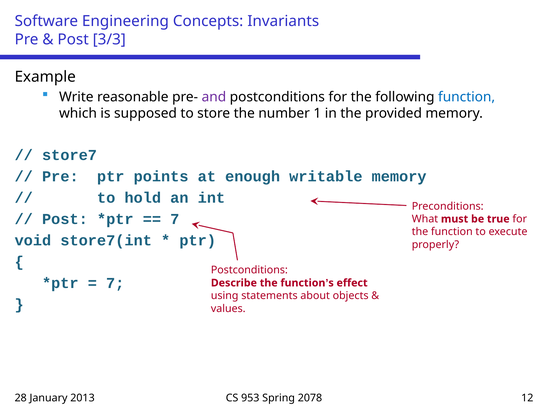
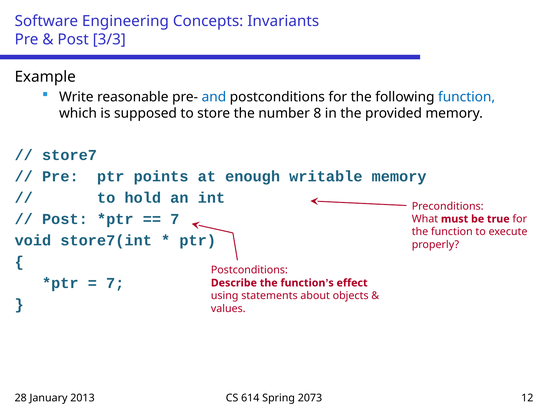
and colour: purple -> blue
1: 1 -> 8
953: 953 -> 614
2078: 2078 -> 2073
